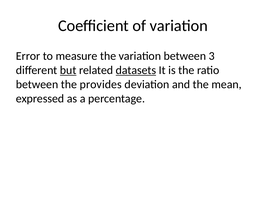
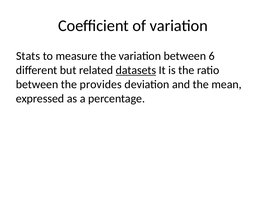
Error: Error -> Stats
3: 3 -> 6
but underline: present -> none
